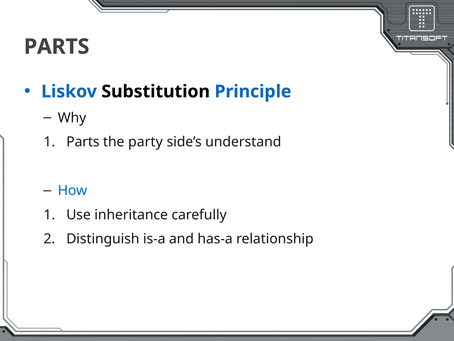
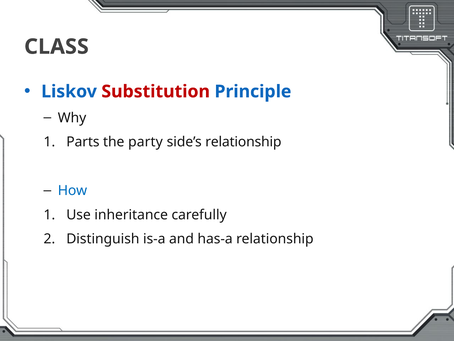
PARTS at (57, 47): PARTS -> CLASS
Substitution colour: black -> red
side’s understand: understand -> relationship
